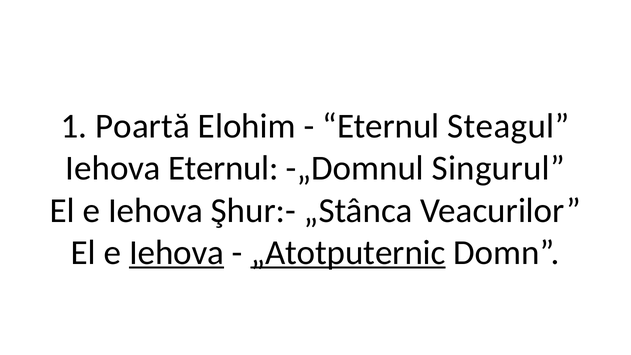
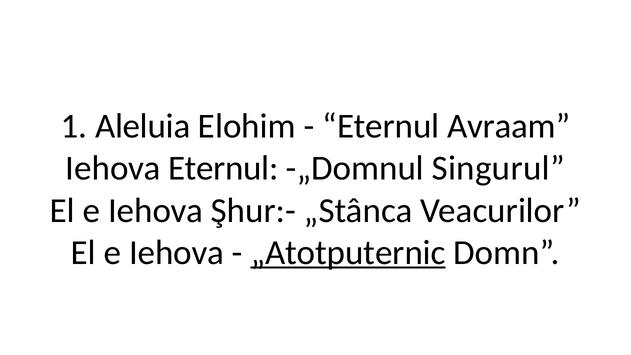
Poartă: Poartă -> Aleluia
Steagul: Steagul -> Avraam
Iehova at (177, 252) underline: present -> none
